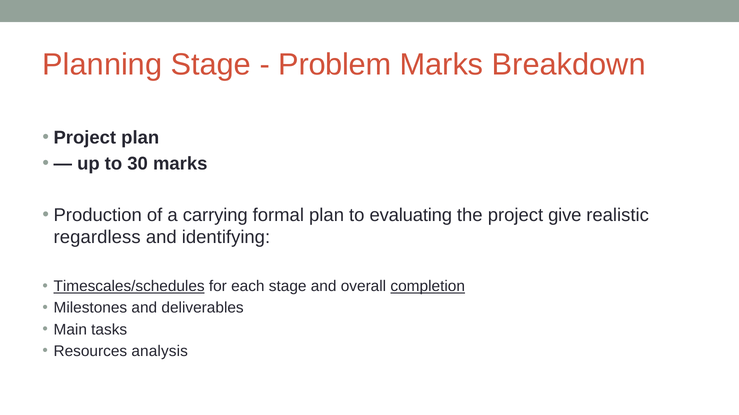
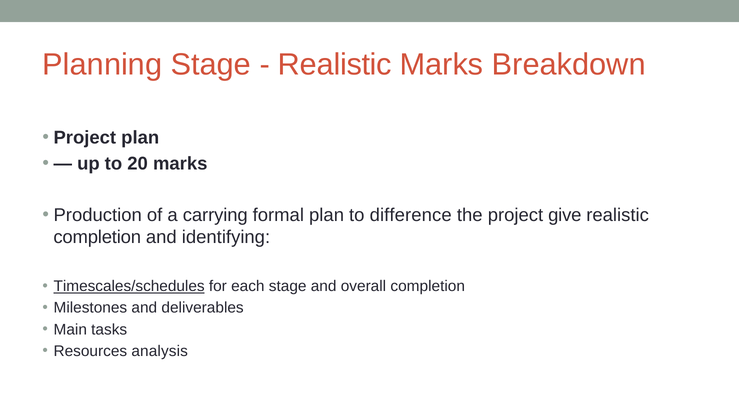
Problem at (335, 64): Problem -> Realistic
30: 30 -> 20
evaluating: evaluating -> difference
regardless at (97, 238): regardless -> completion
completion at (428, 287) underline: present -> none
